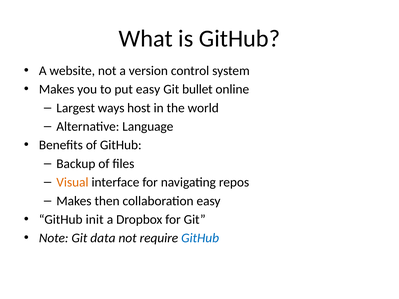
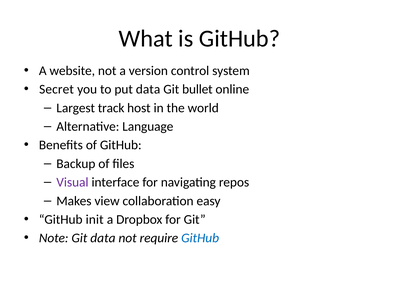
Makes at (57, 89): Makes -> Secret
put easy: easy -> data
ways: ways -> track
Visual colour: orange -> purple
then: then -> view
